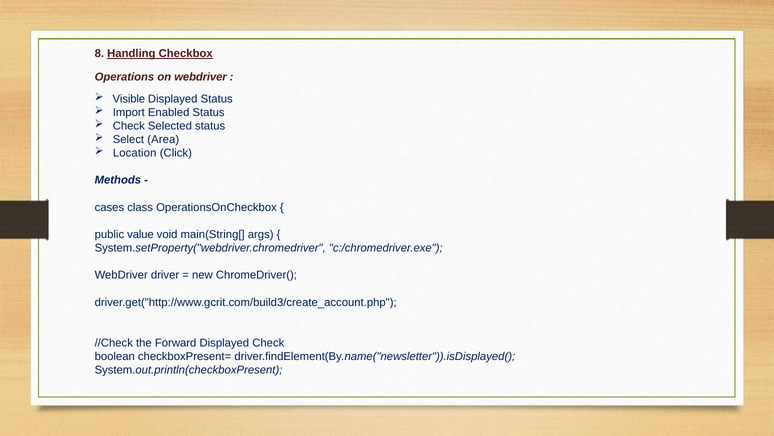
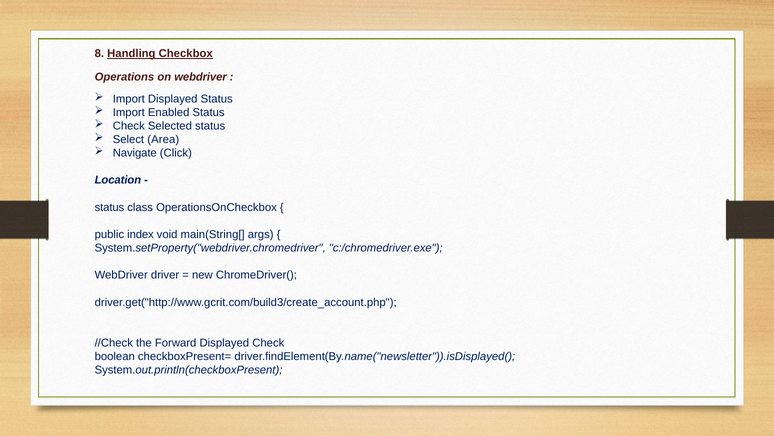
Visible at (129, 99): Visible -> Import
Location: Location -> Navigate
Methods: Methods -> Location
cases at (109, 207): cases -> status
value: value -> index
